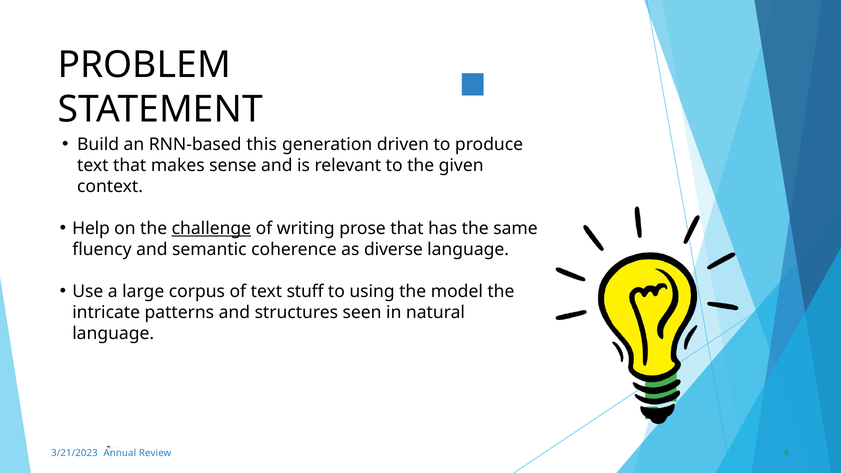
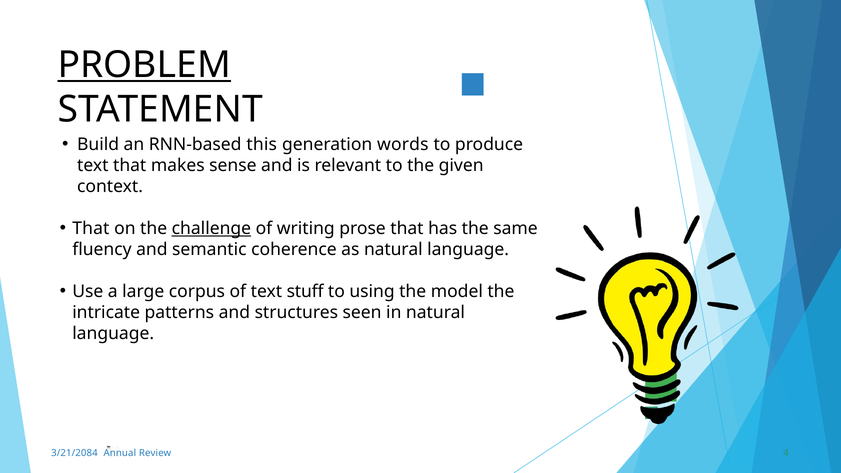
PROBLEM underline: none -> present
driven: driven -> words
Help at (91, 228): Help -> That
as diverse: diverse -> natural
3/21/2023: 3/21/2023 -> 3/21/2084
